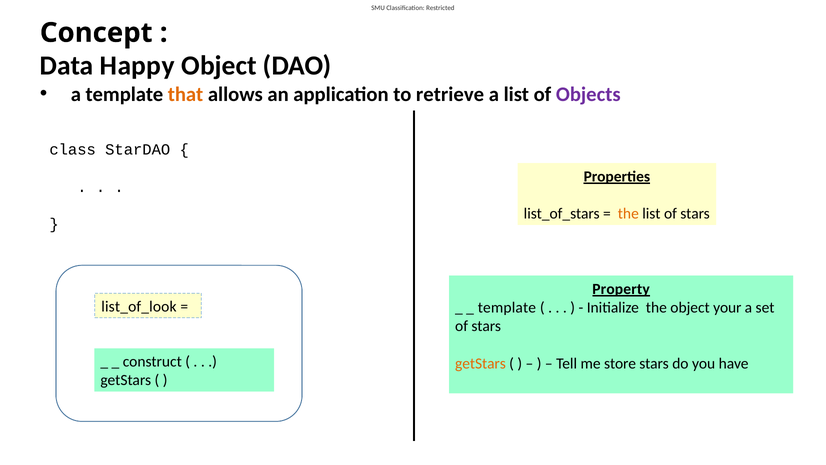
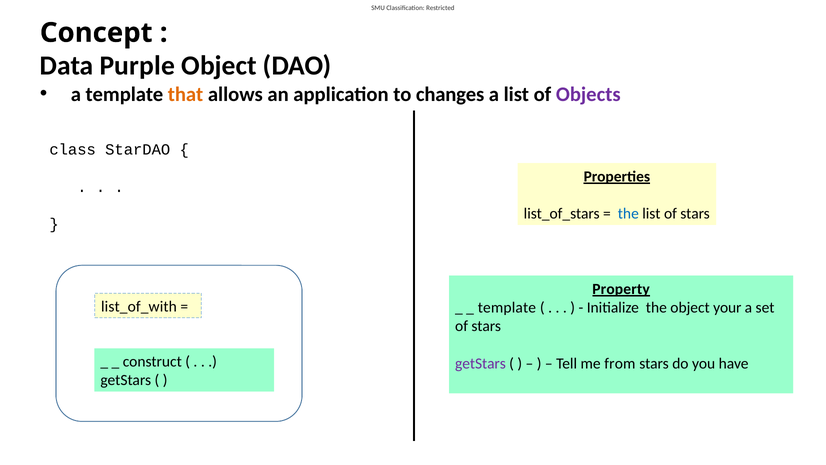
Happy: Happy -> Purple
retrieve: retrieve -> changes
the at (628, 213) colour: orange -> blue
list_of_look: list_of_look -> list_of_with
getStars at (480, 363) colour: orange -> purple
store: store -> from
